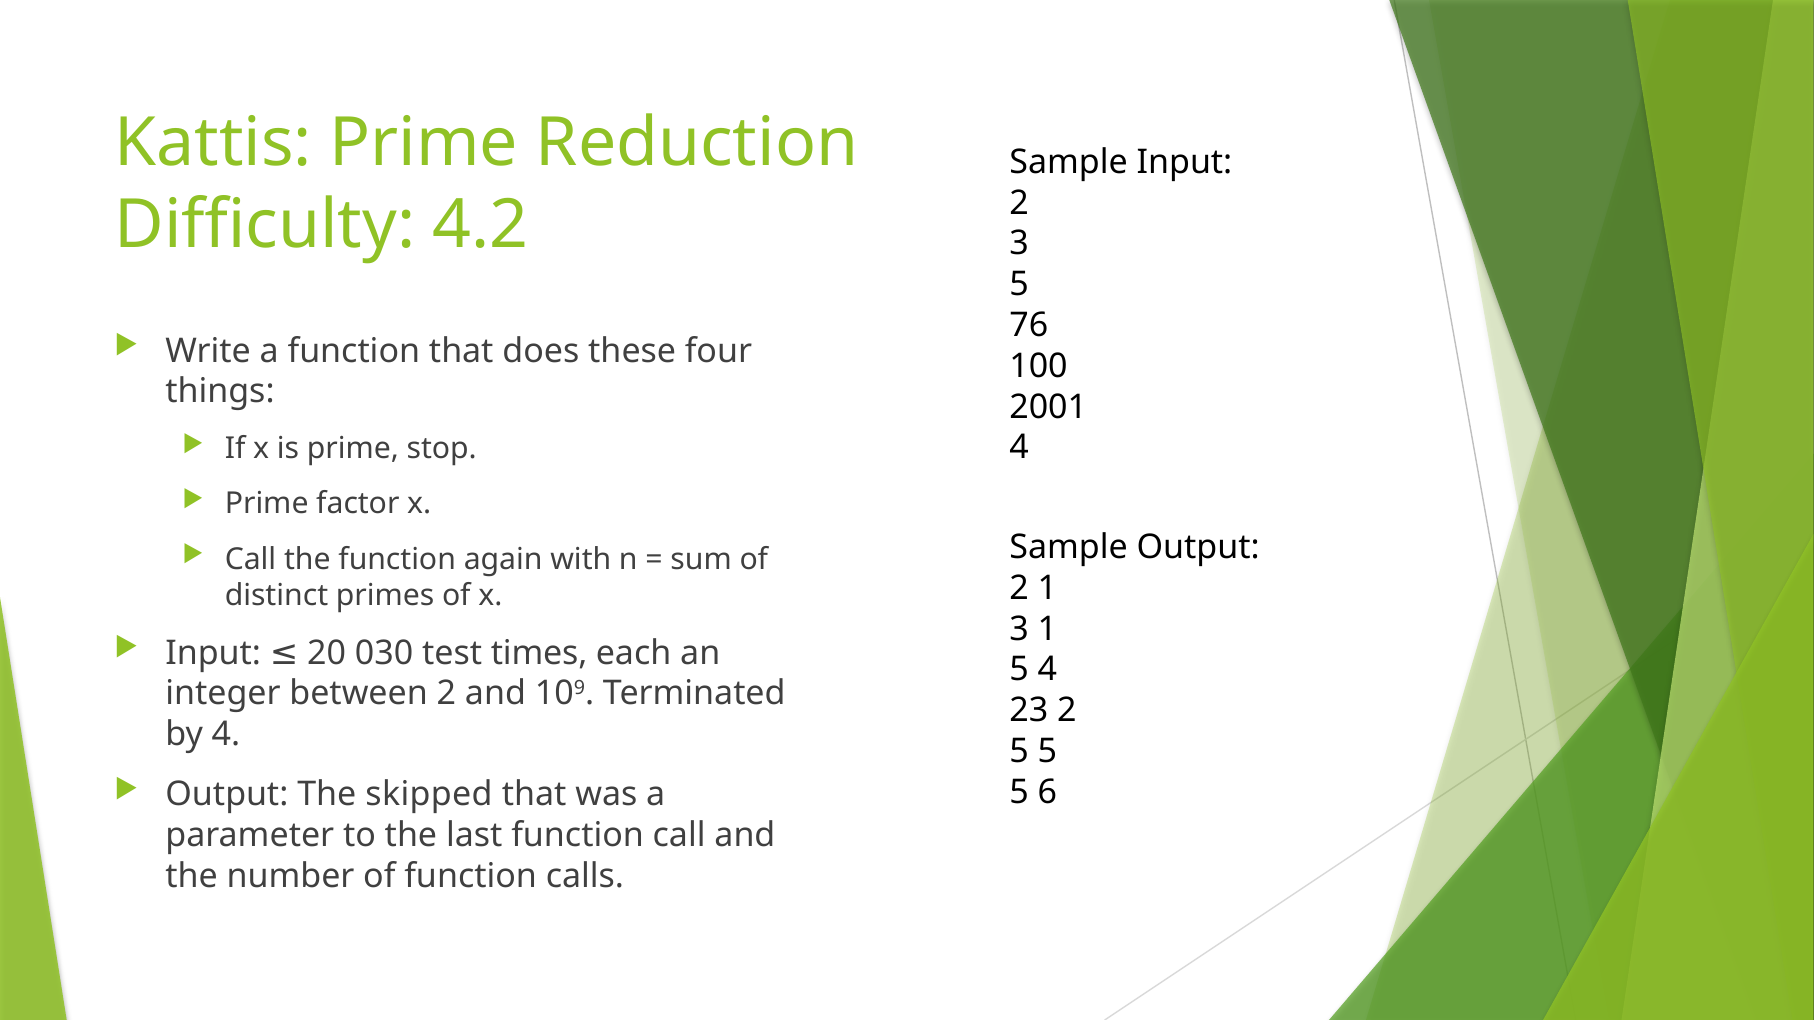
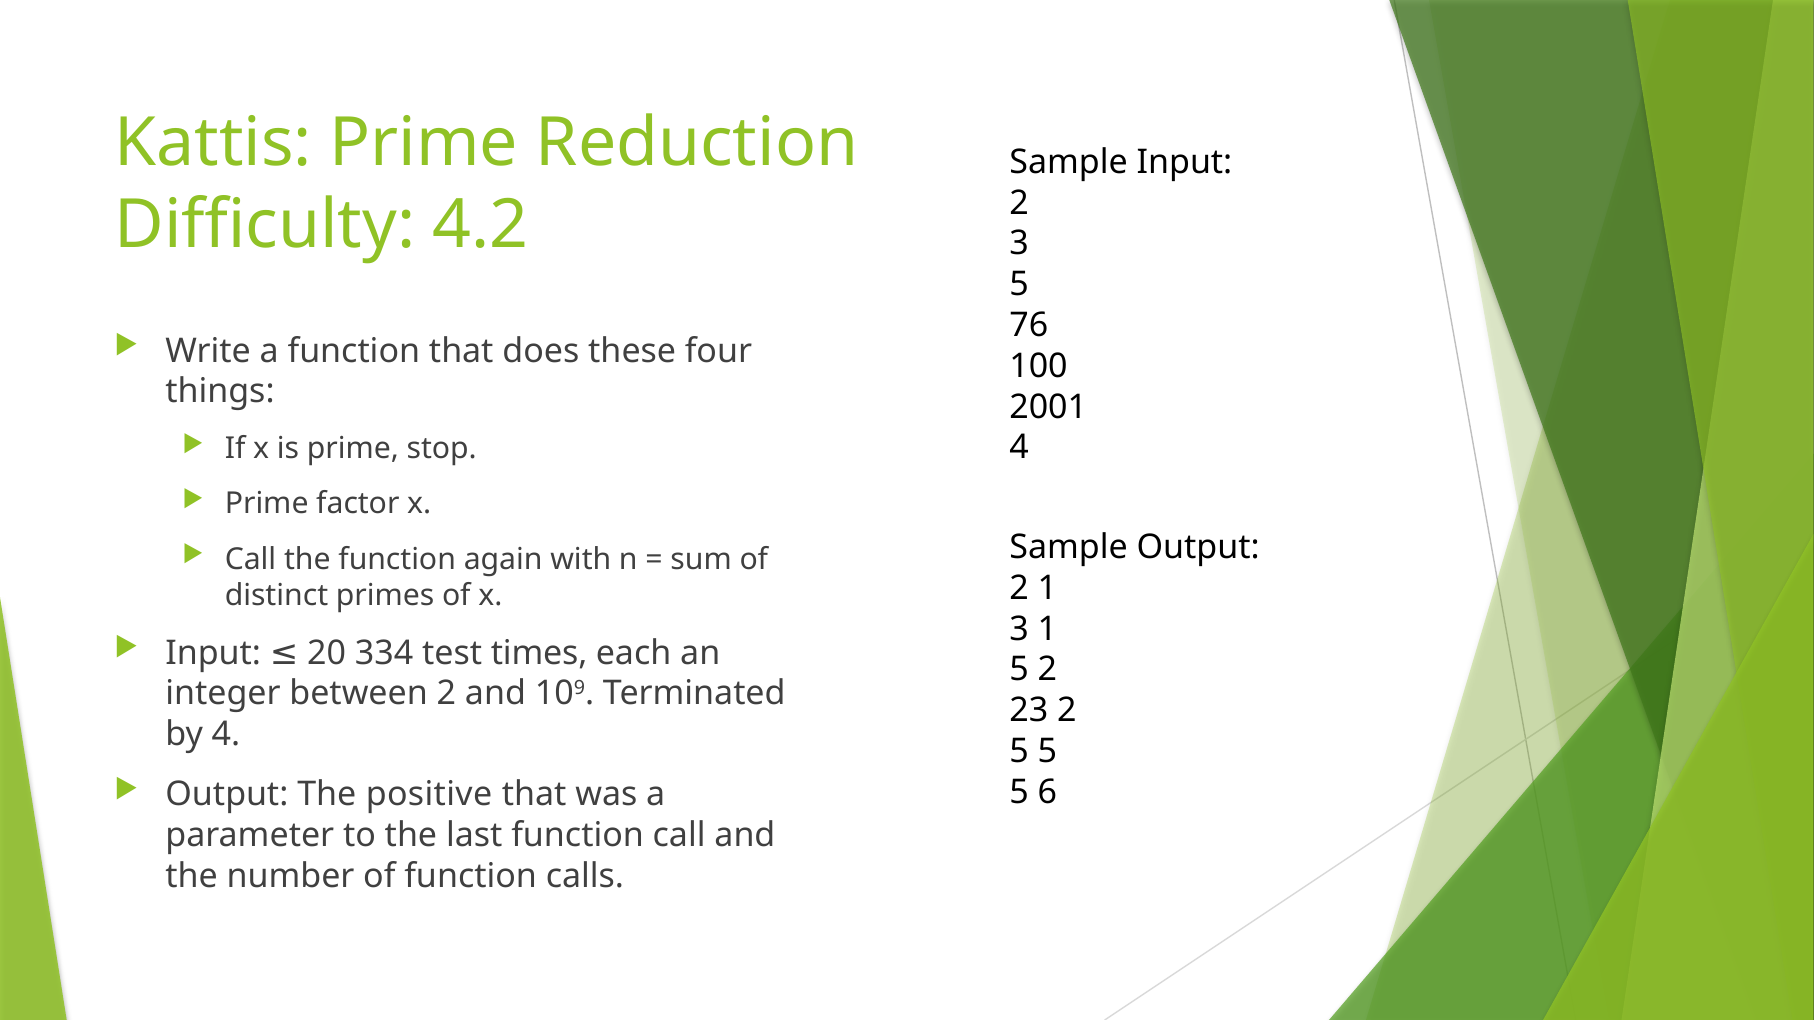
030: 030 -> 334
5 4: 4 -> 2
skipped: skipped -> positive
